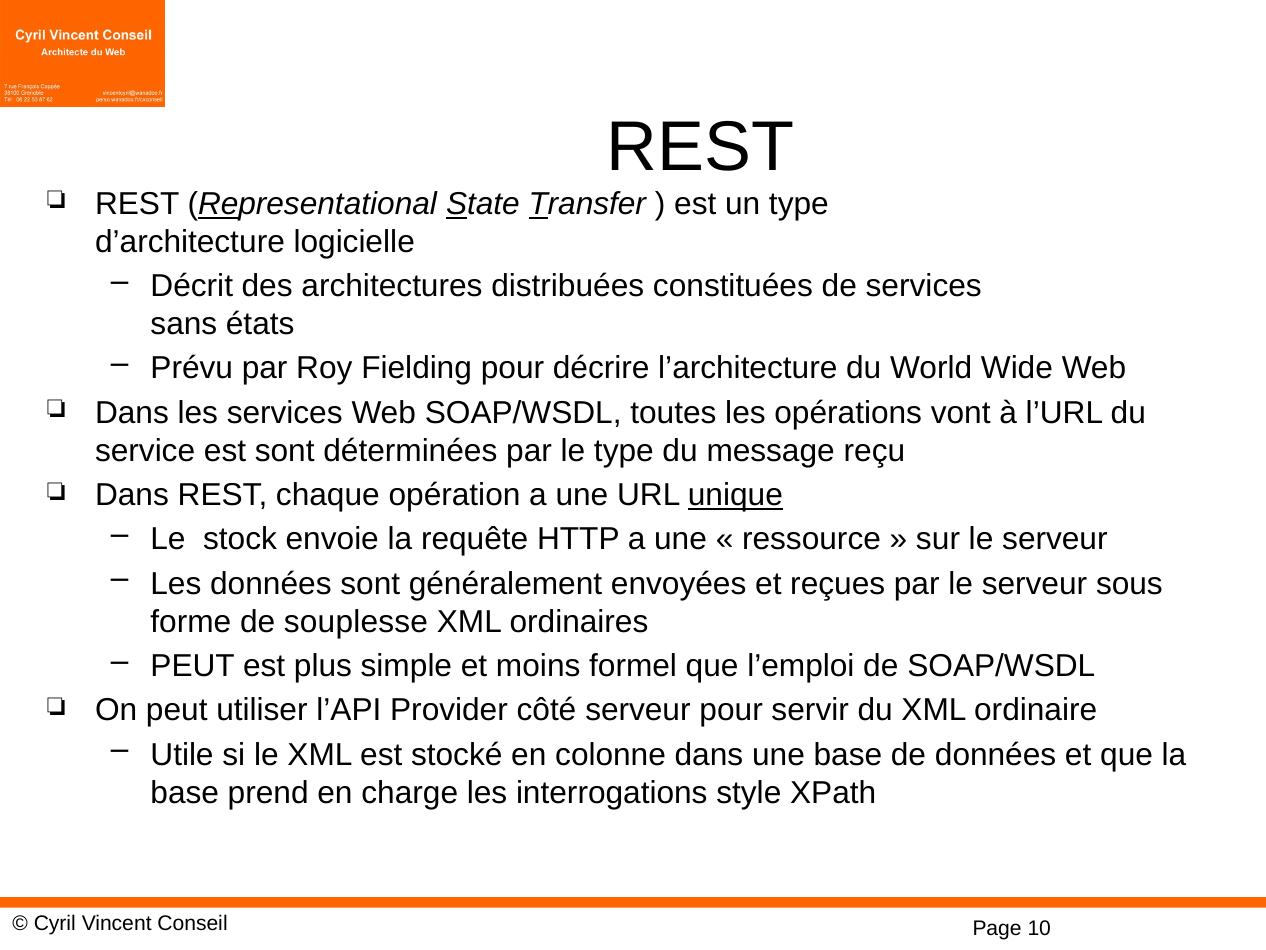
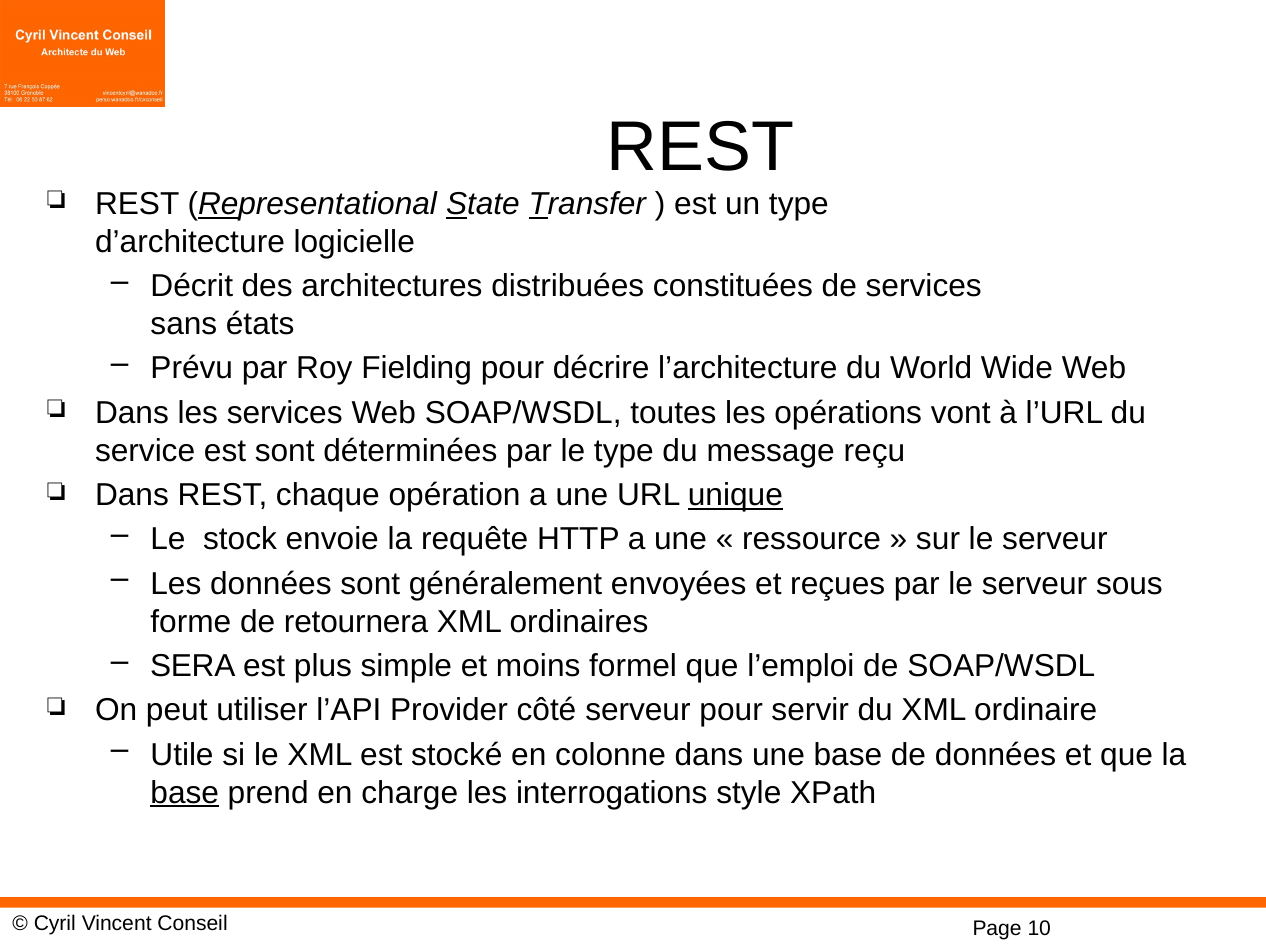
souplesse: souplesse -> retournera
PEUT at (193, 666): PEUT -> SERA
base at (185, 792) underline: none -> present
